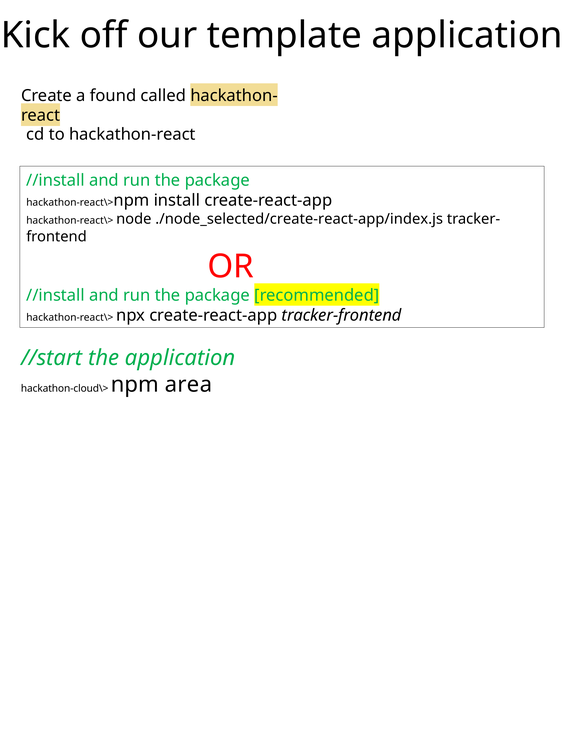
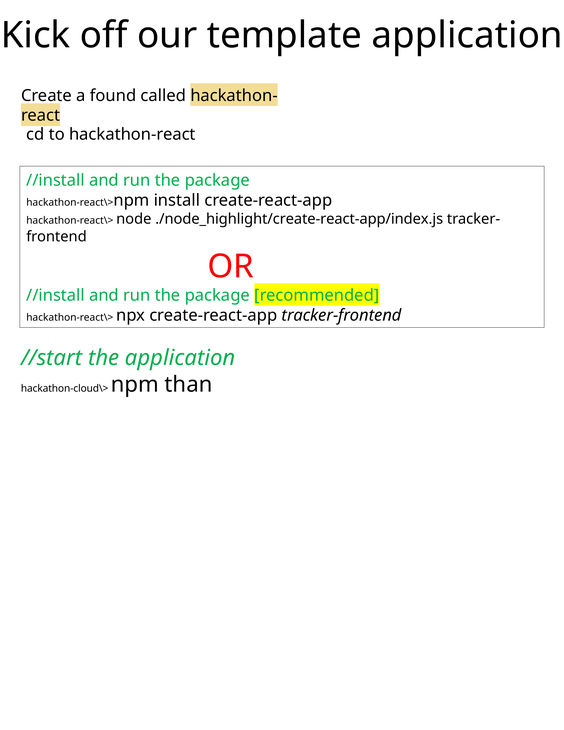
./node_selected/create-react-app/index.js: ./node_selected/create-react-app/index.js -> ./node_highlight/create-react-app/index.js
area: area -> than
